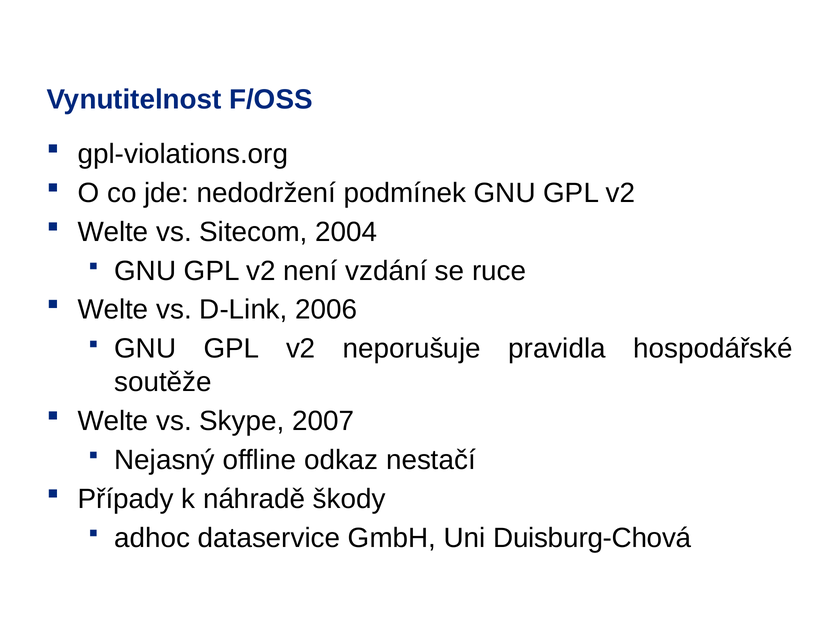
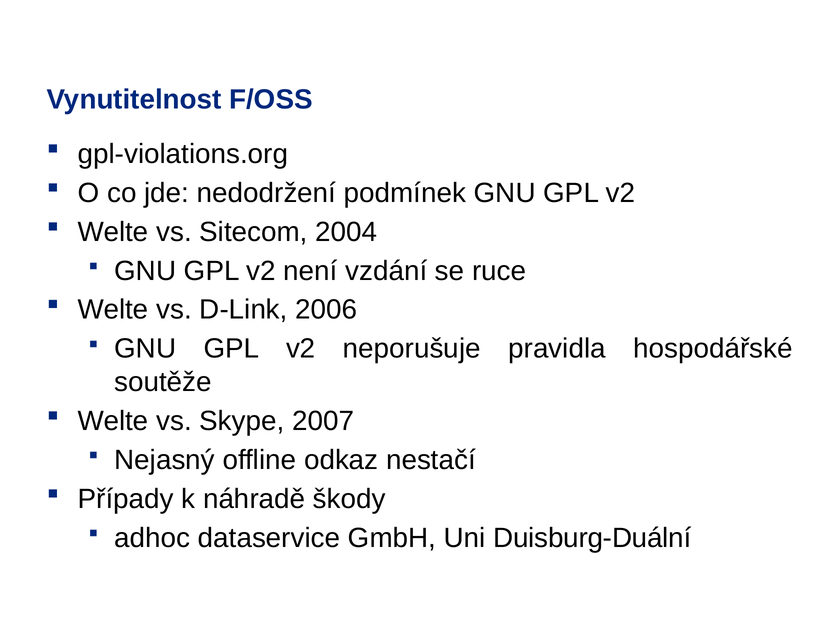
Duisburg-Chová: Duisburg-Chová -> Duisburg-Duální
